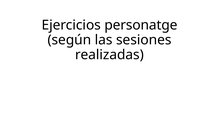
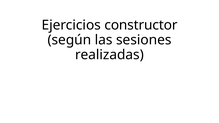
personatge: personatge -> constructor
